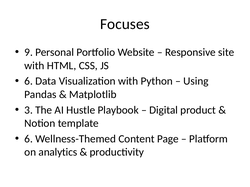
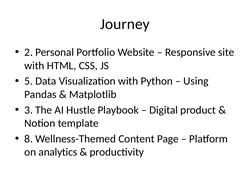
Focuses: Focuses -> Journey
9: 9 -> 2
6 at (29, 81): 6 -> 5
6 at (29, 139): 6 -> 8
